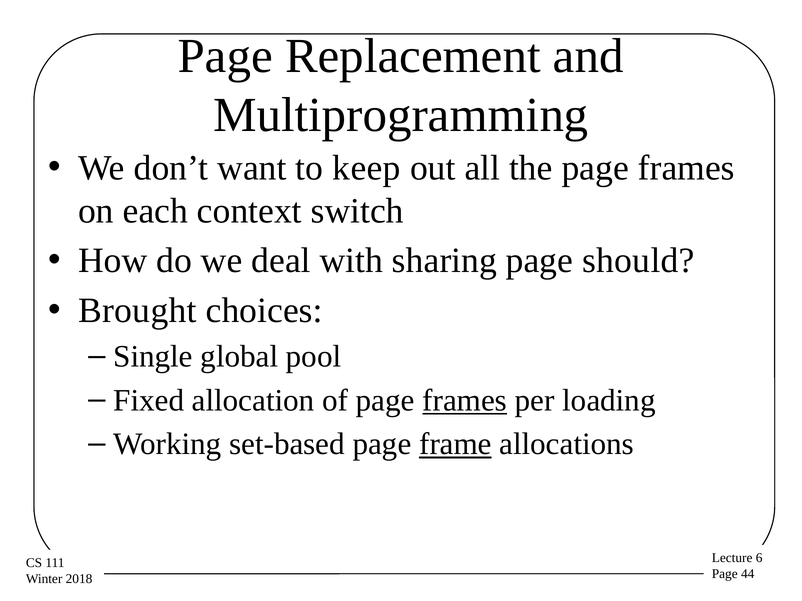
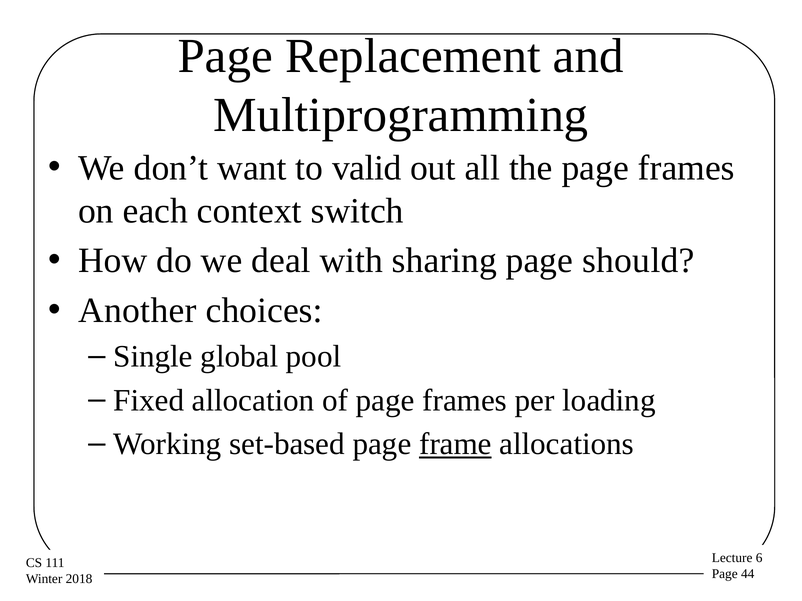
keep: keep -> valid
Brought: Brought -> Another
frames at (465, 401) underline: present -> none
